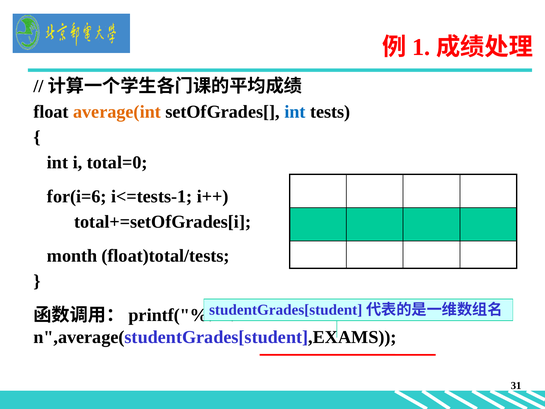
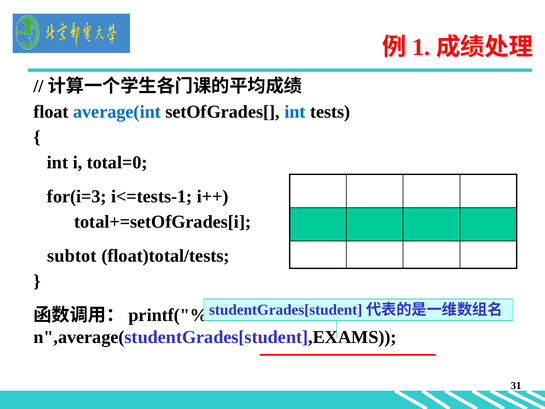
average(int colour: orange -> blue
for(i=6: for(i=6 -> for(i=3
month: month -> subtot
